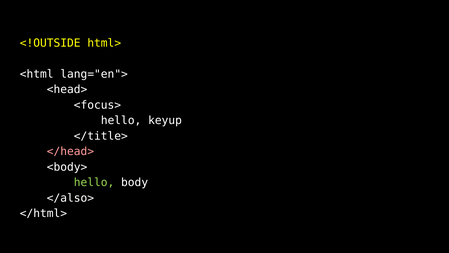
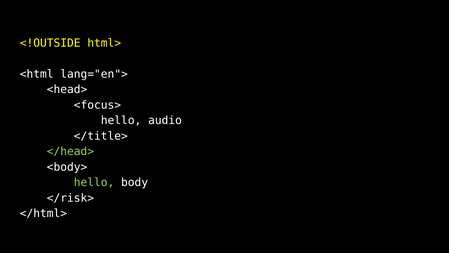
keyup: keyup -> audio
</head> colour: pink -> light green
</also>: </also> -> </risk>
